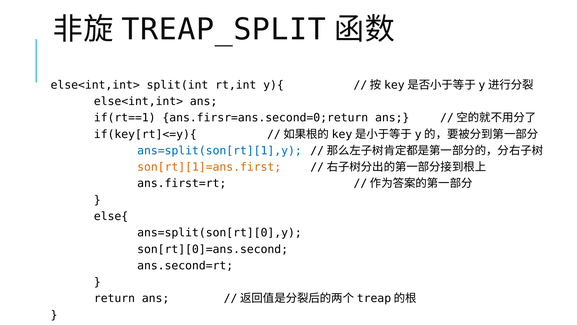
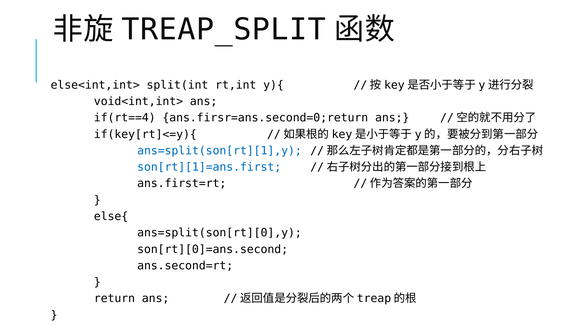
else<int,int> at (138, 101): else<int,int> -> void<int,int>
if(rt==1: if(rt==1 -> if(rt==4
son[rt][1]=ans.first colour: orange -> blue
